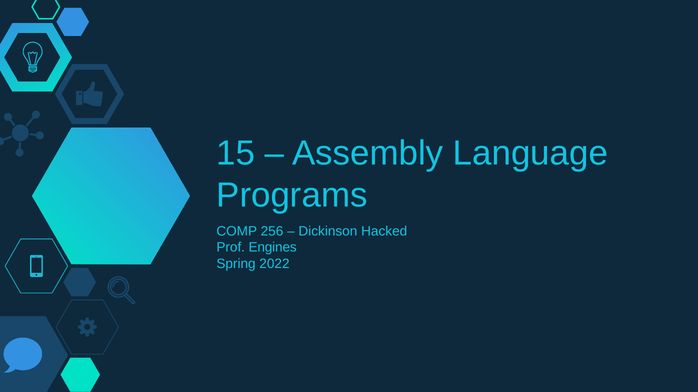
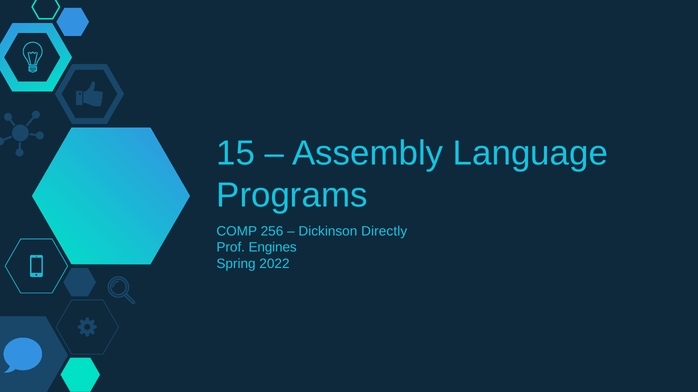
Hacked: Hacked -> Directly
